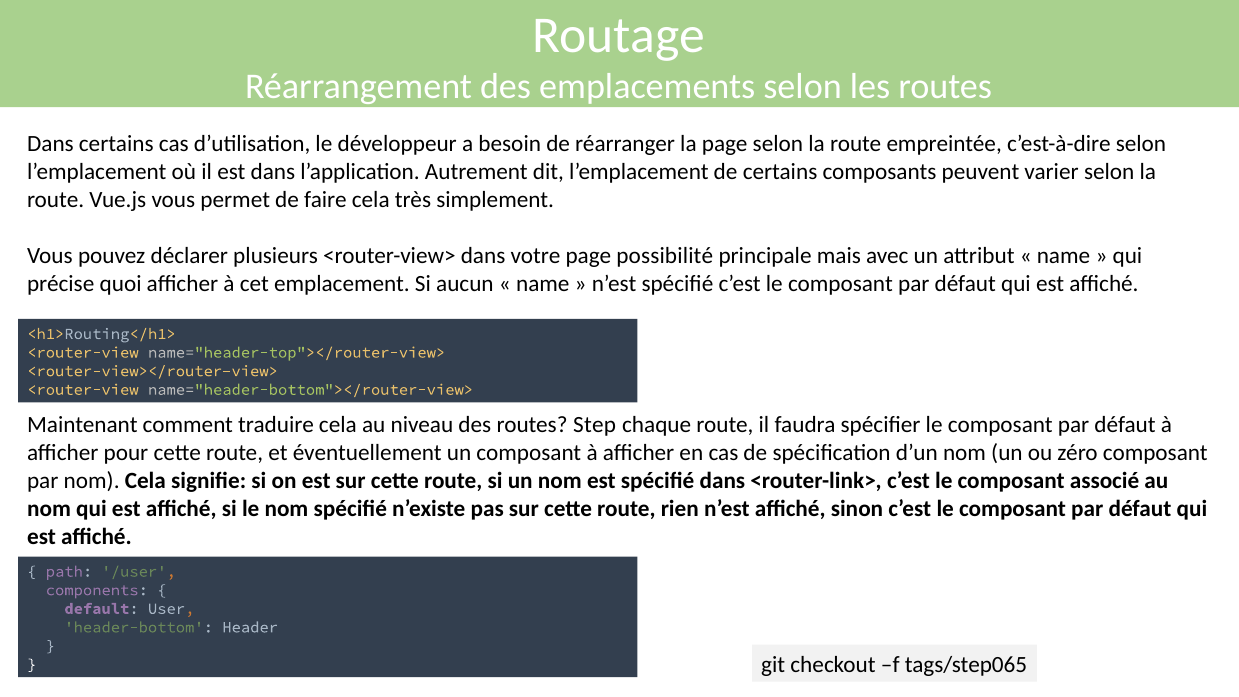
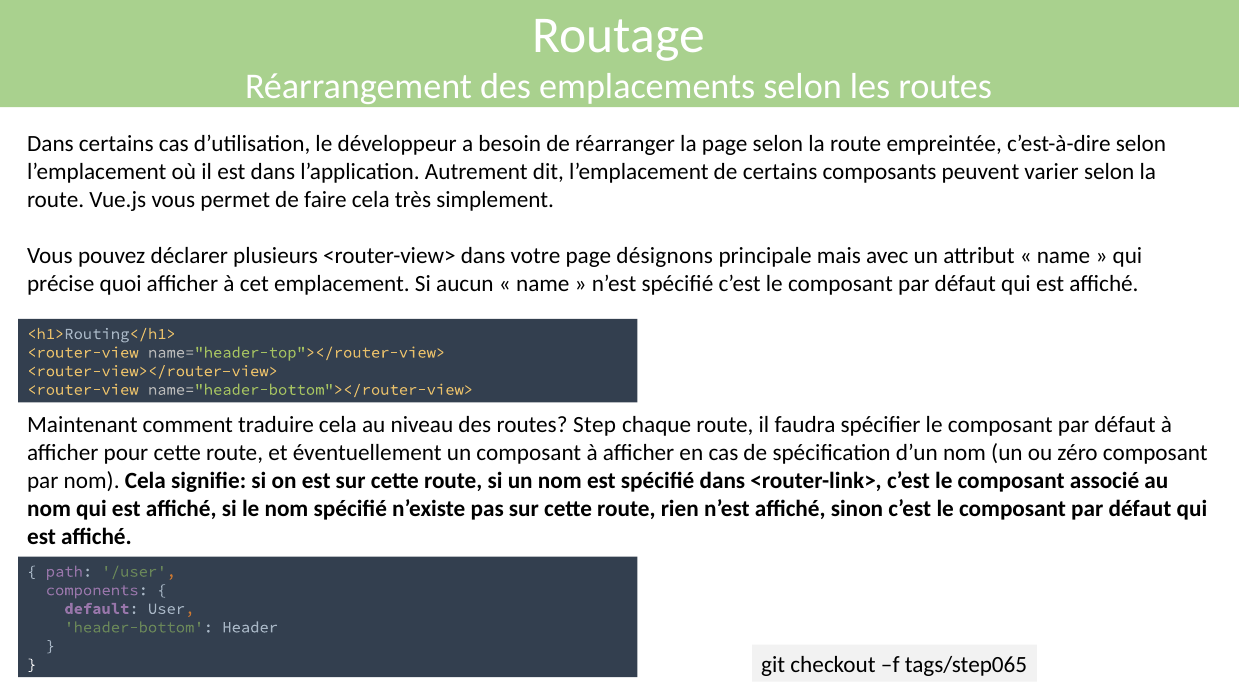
possibilité: possibilité -> désignons
